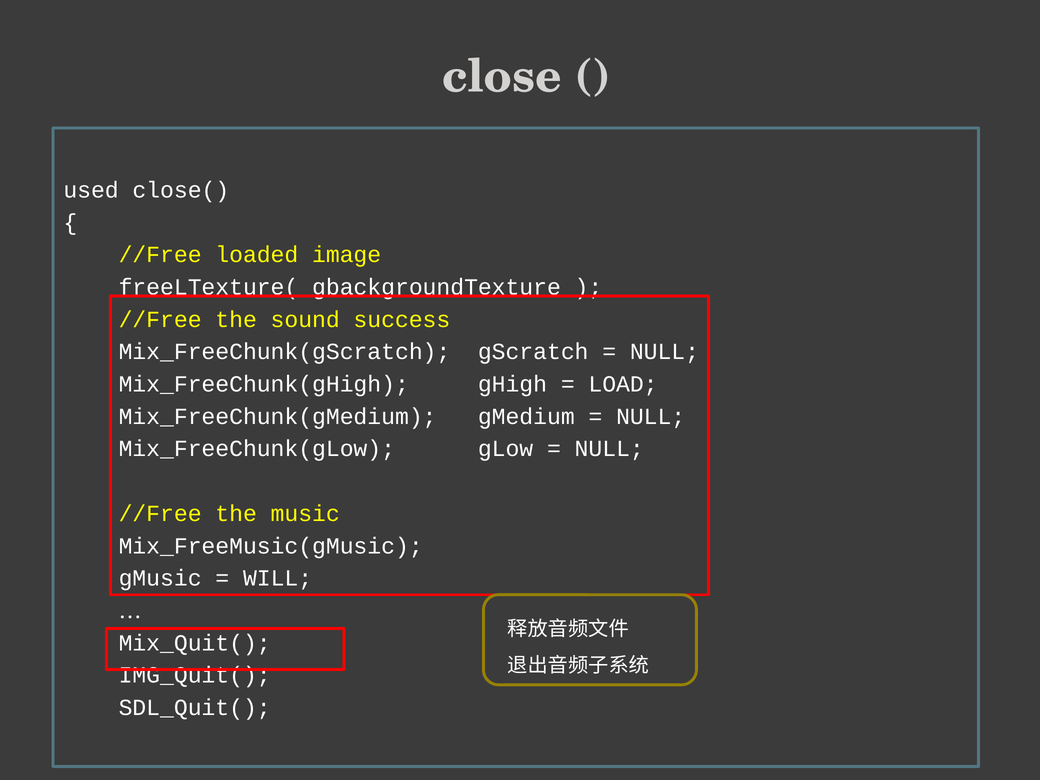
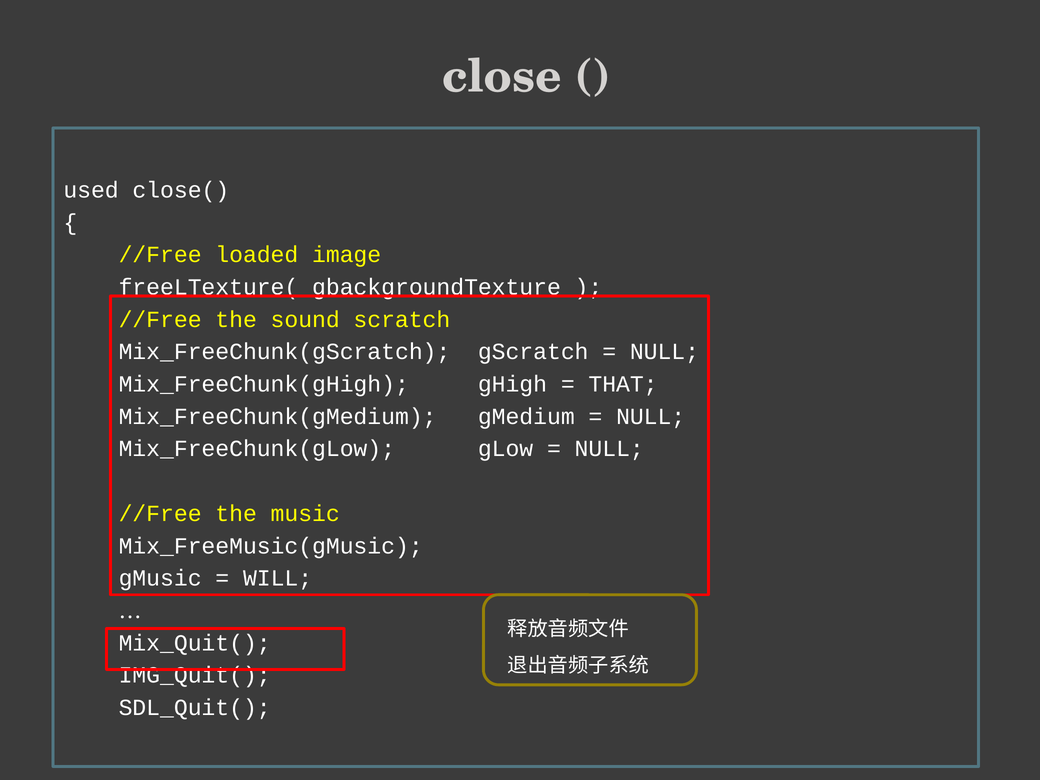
success: success -> scratch
LOAD: LOAD -> THAT
